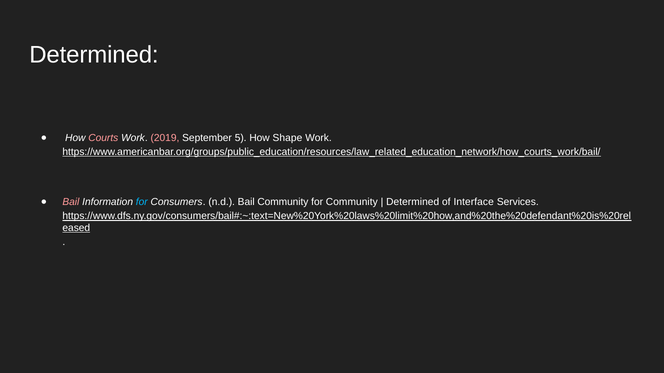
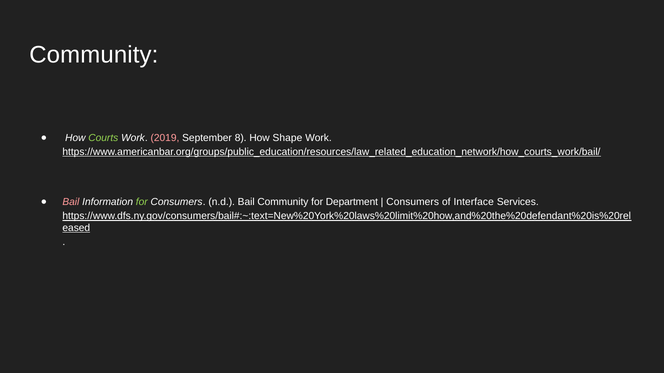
Determined at (94, 55): Determined -> Community
Courts colour: pink -> light green
5: 5 -> 8
for at (142, 202) colour: light blue -> light green
for Community: Community -> Department
Determined at (413, 202): Determined -> Consumers
